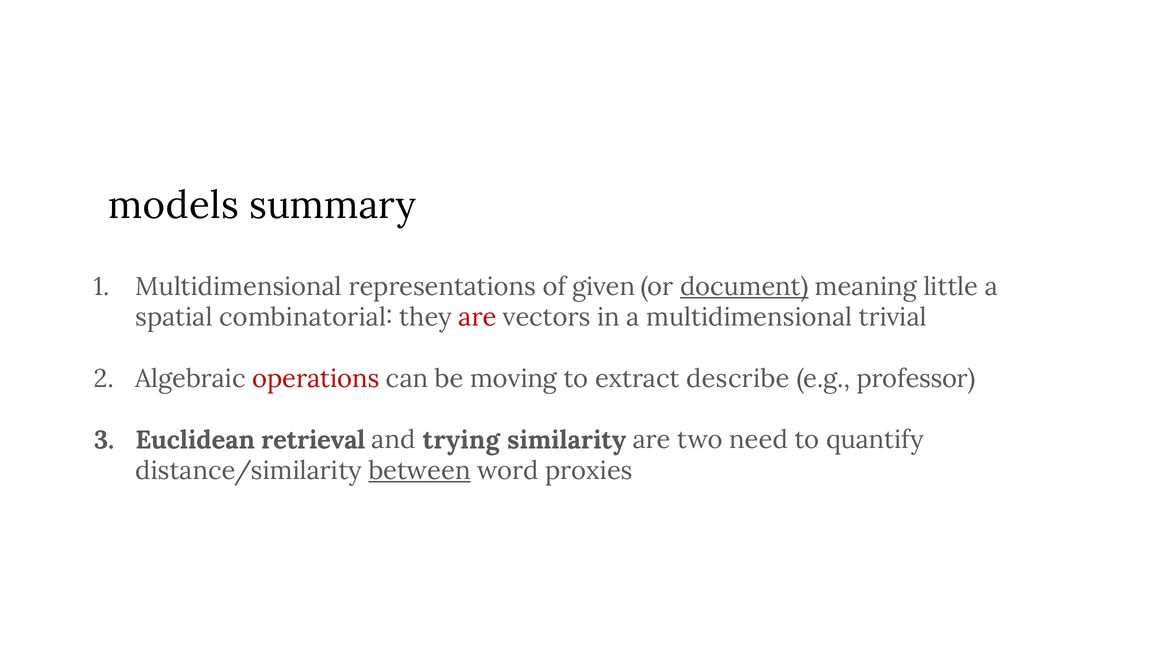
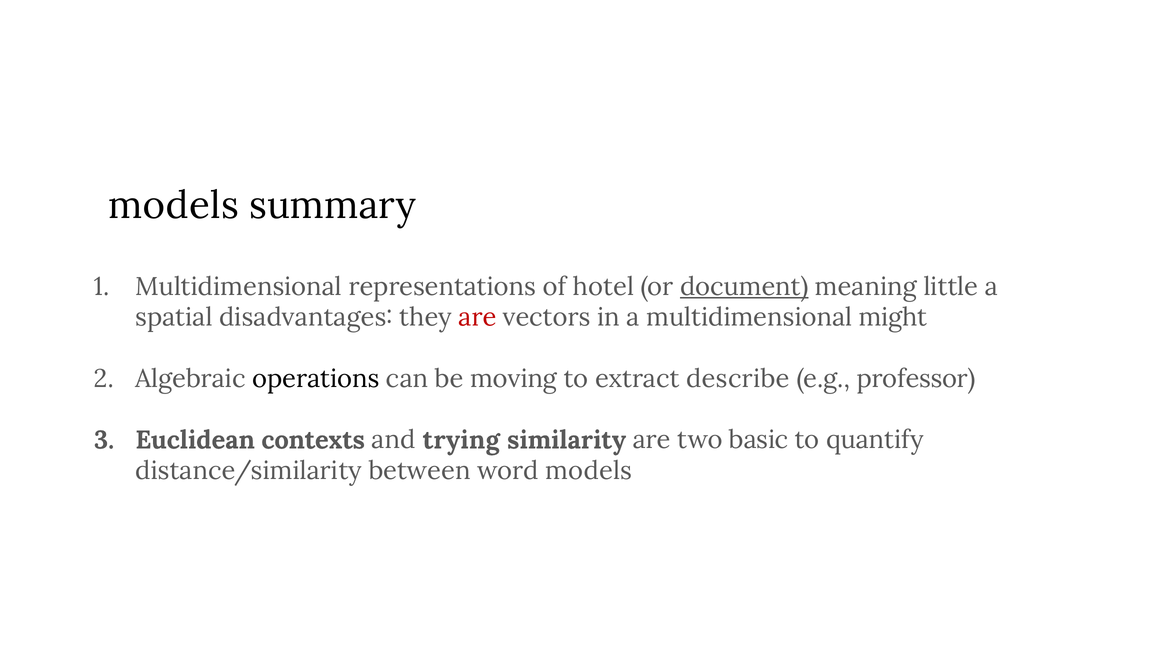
given: given -> hotel
combinatorial: combinatorial -> disadvantages
trivial: trivial -> might
operations colour: red -> black
retrieval: retrieval -> contexts
need: need -> basic
between underline: present -> none
word proxies: proxies -> models
